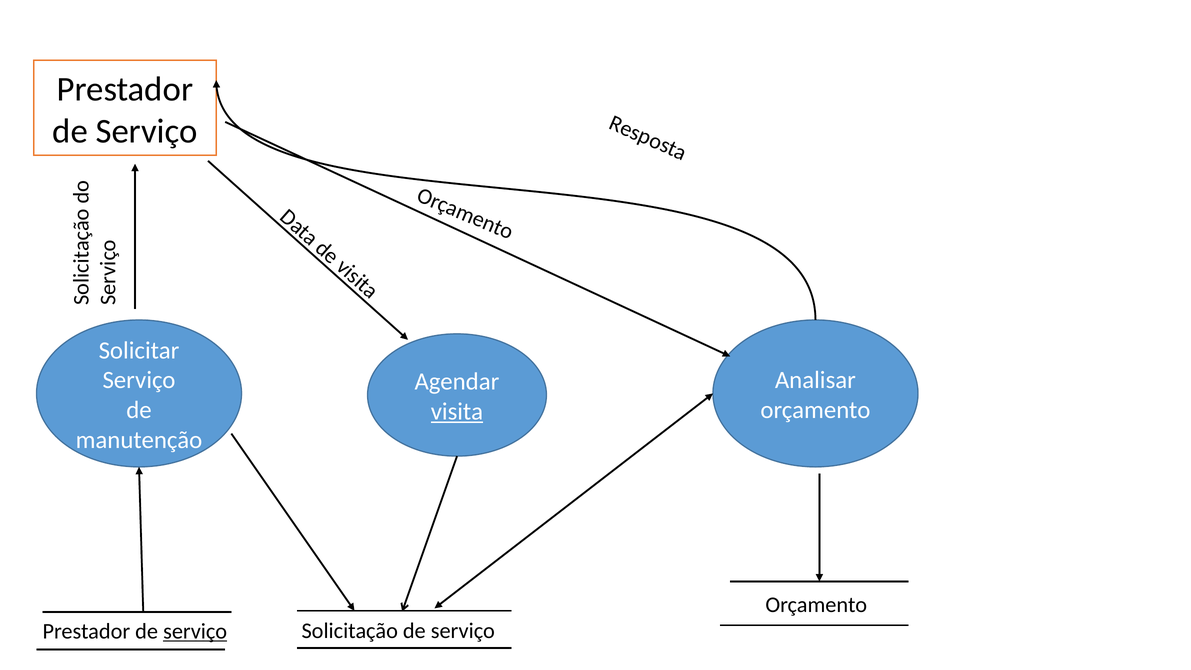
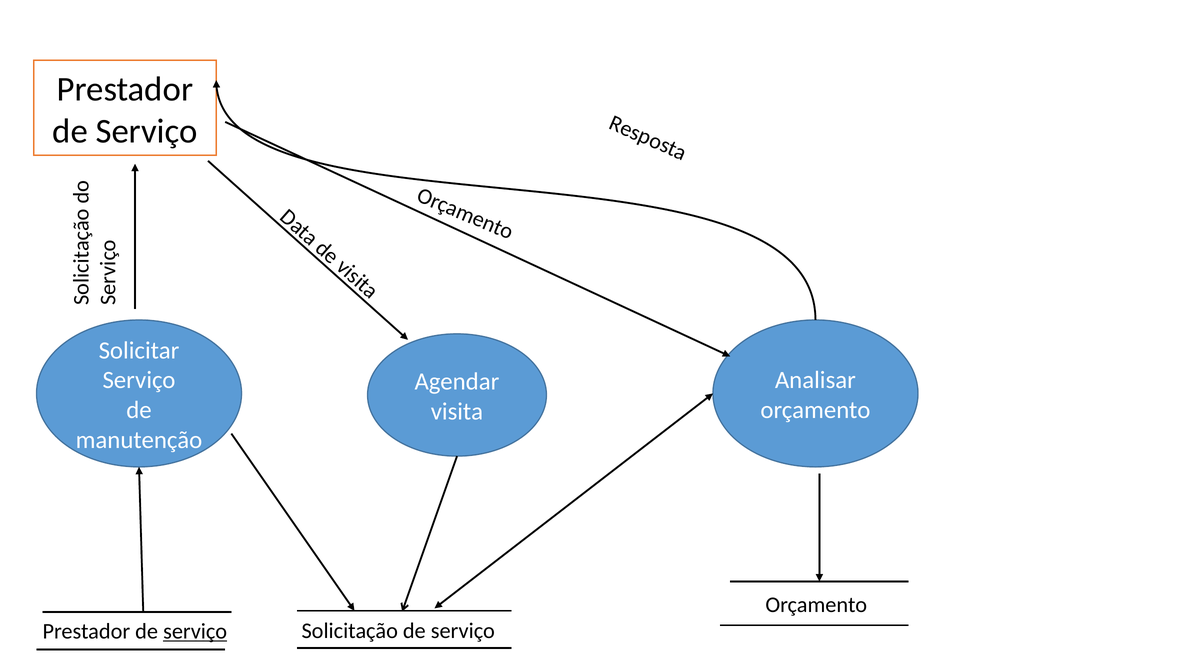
visita underline: present -> none
